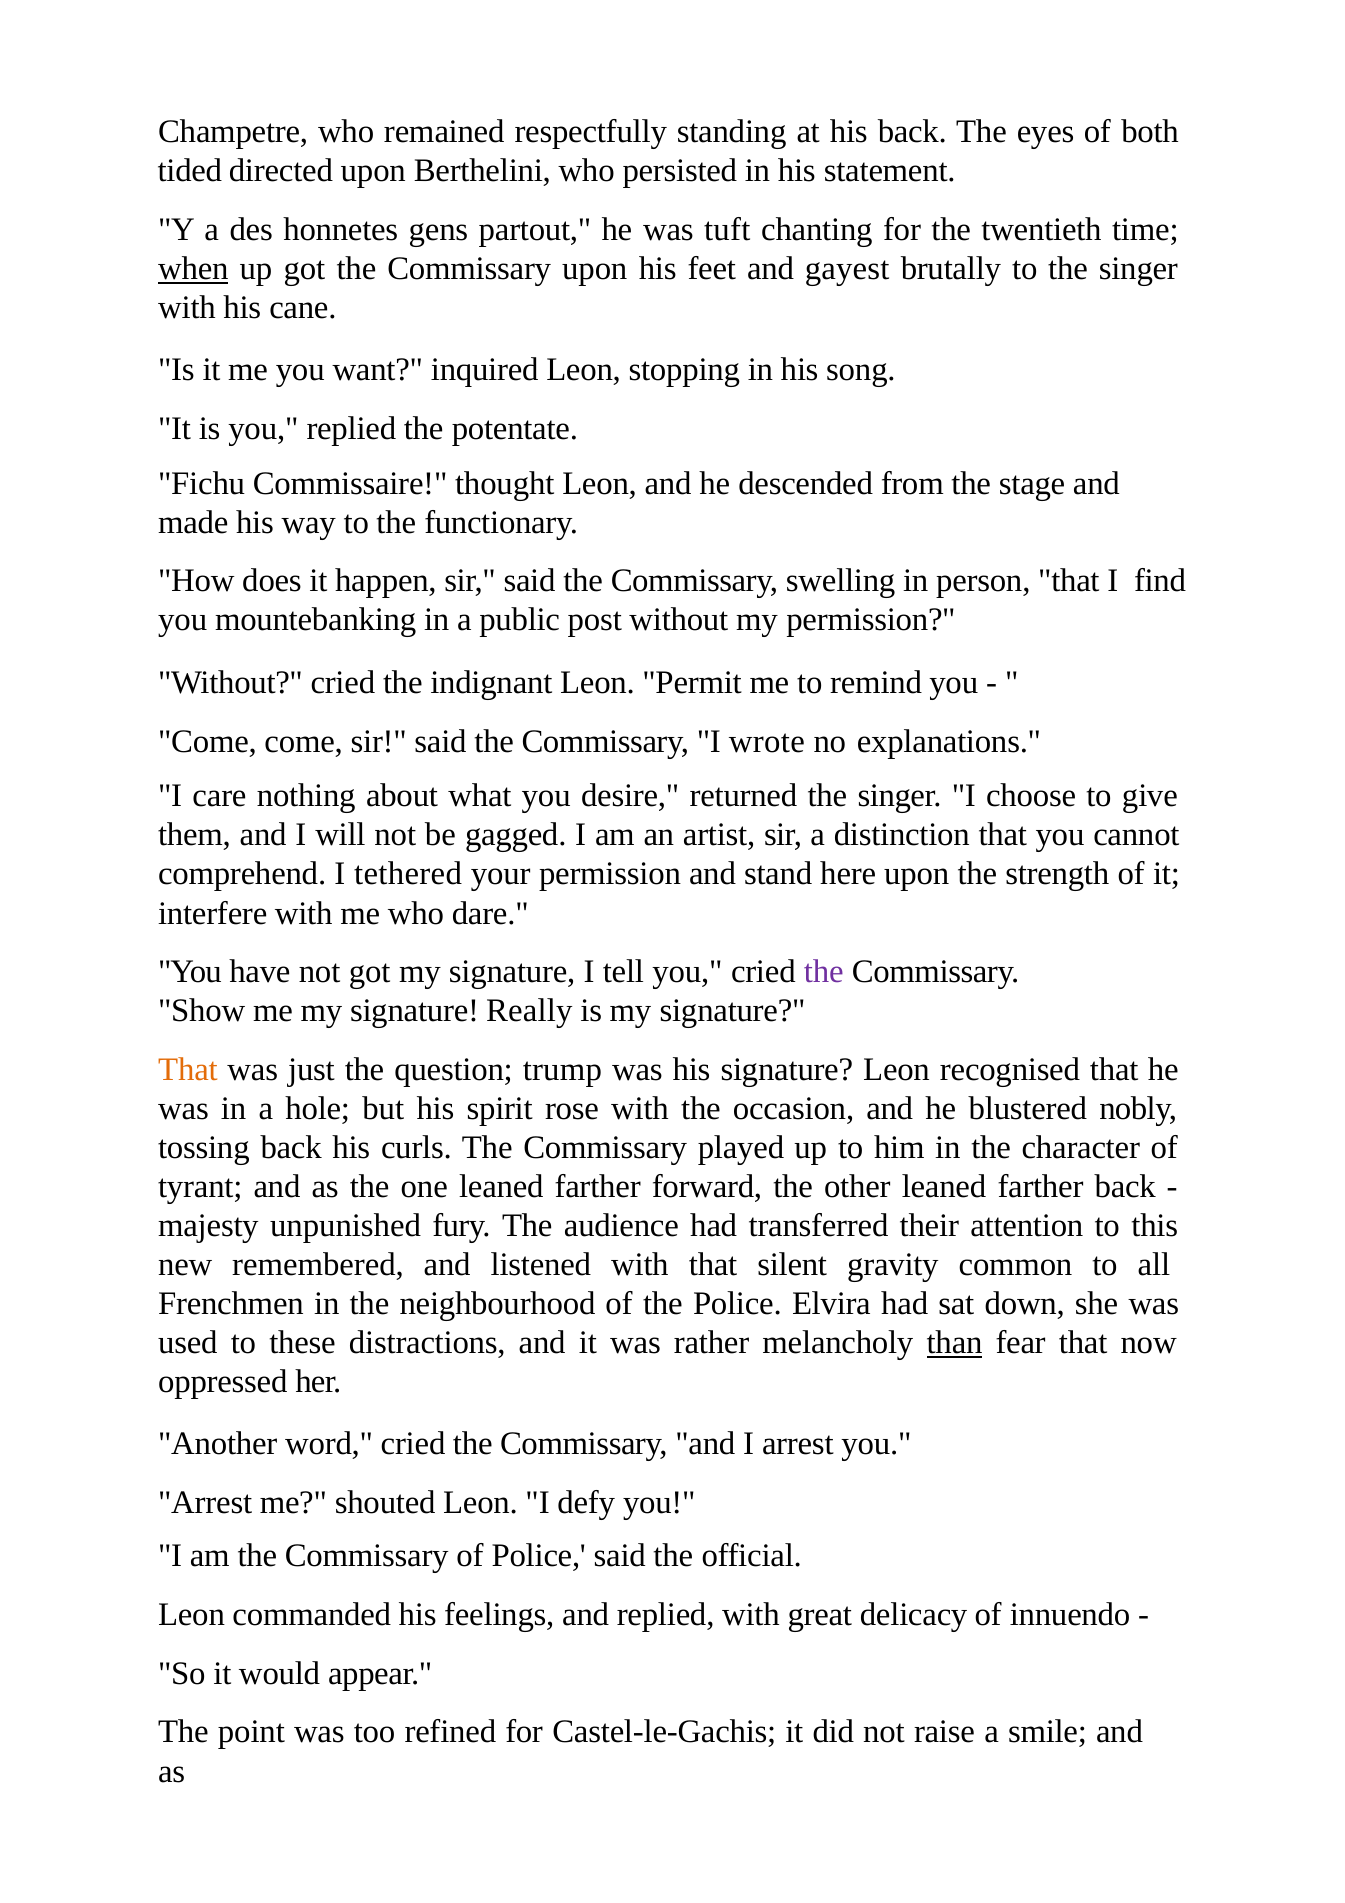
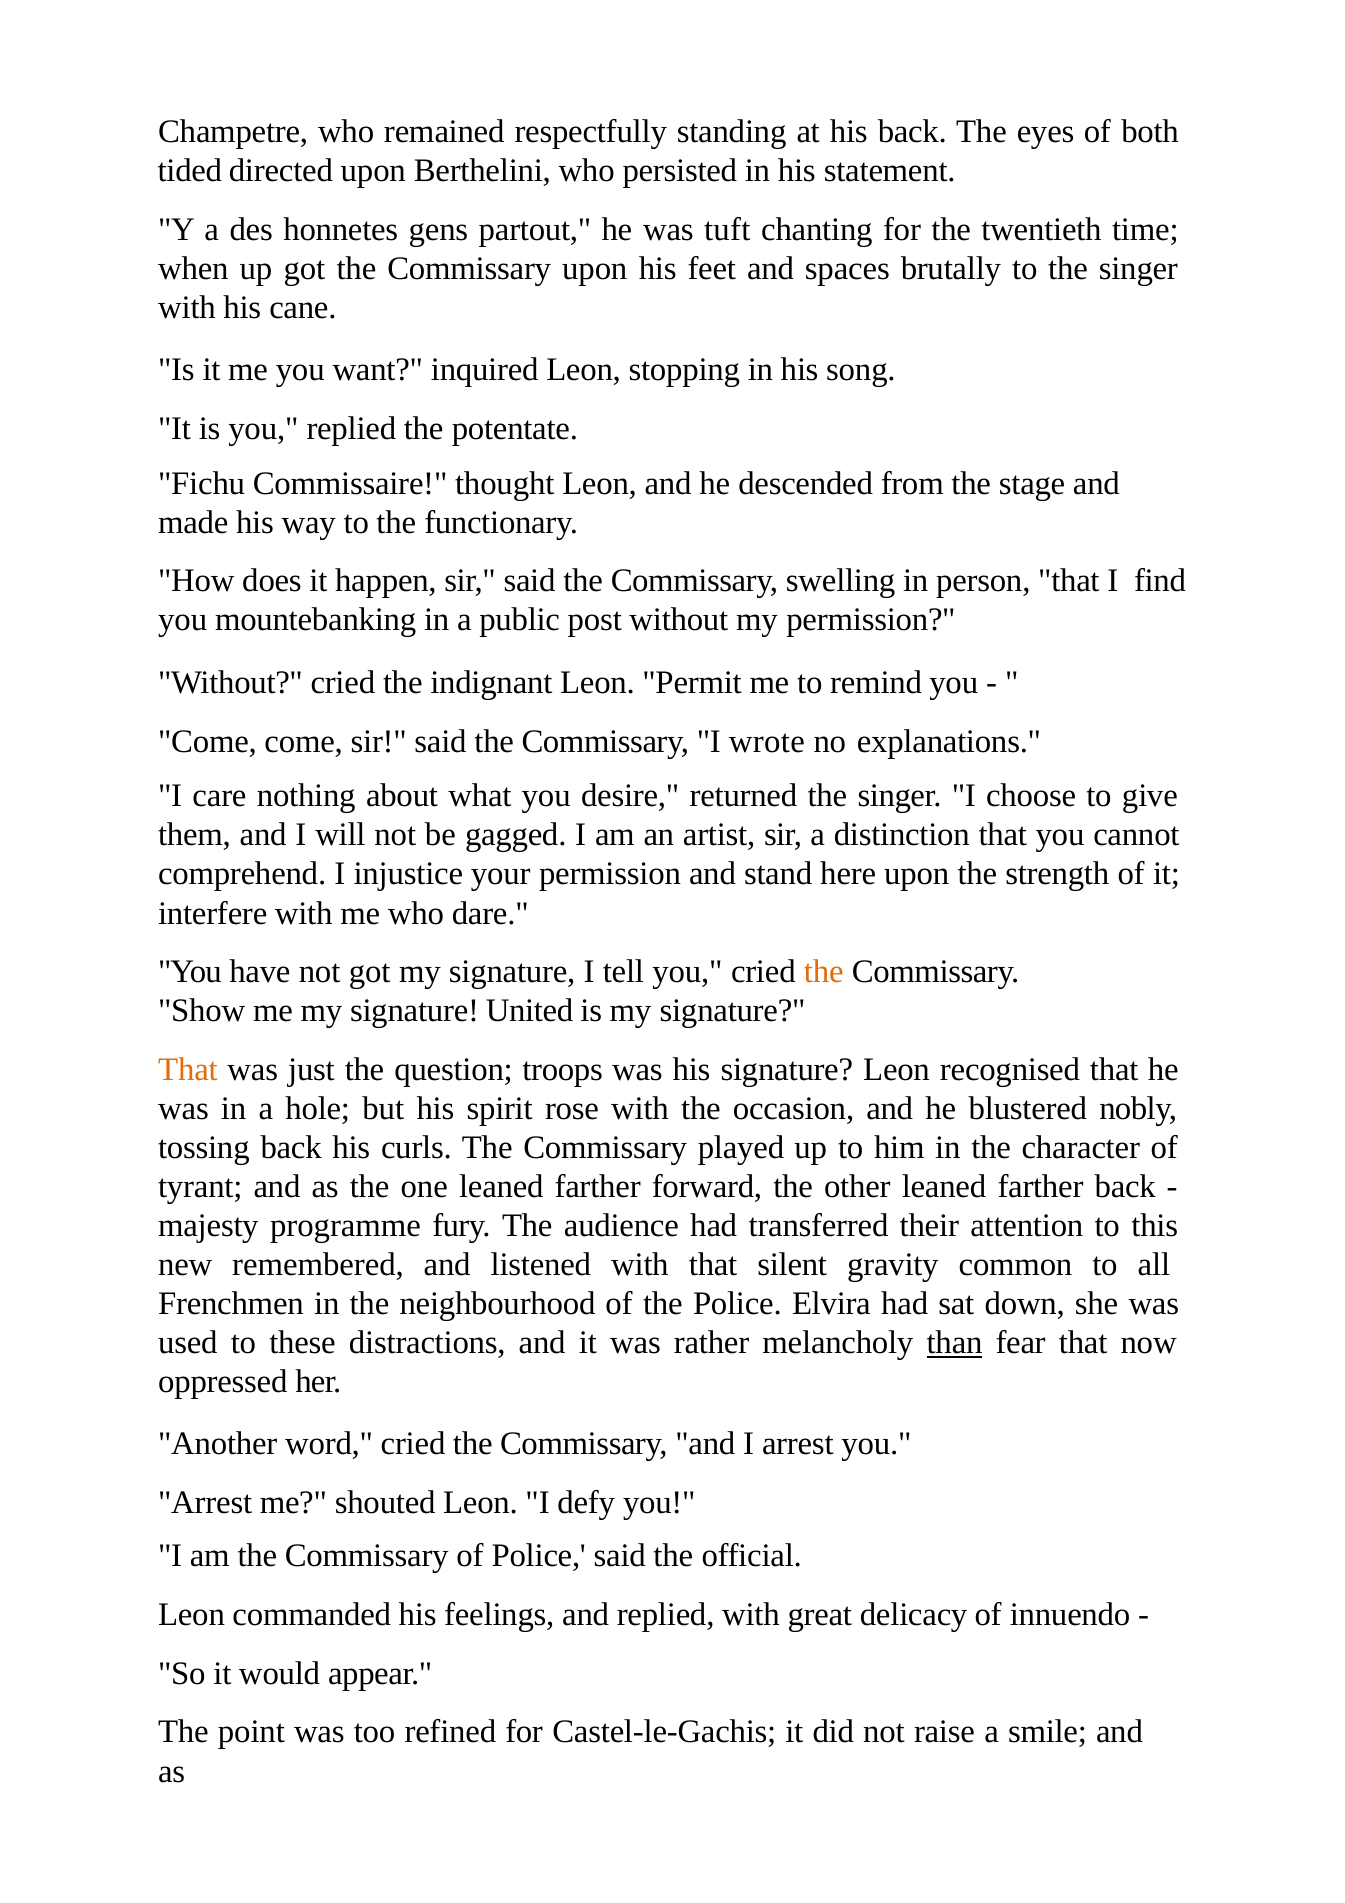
when underline: present -> none
gayest: gayest -> spaces
tethered: tethered -> injustice
the at (824, 972) colour: purple -> orange
Really: Really -> United
trump: trump -> troops
unpunished: unpunished -> programme
